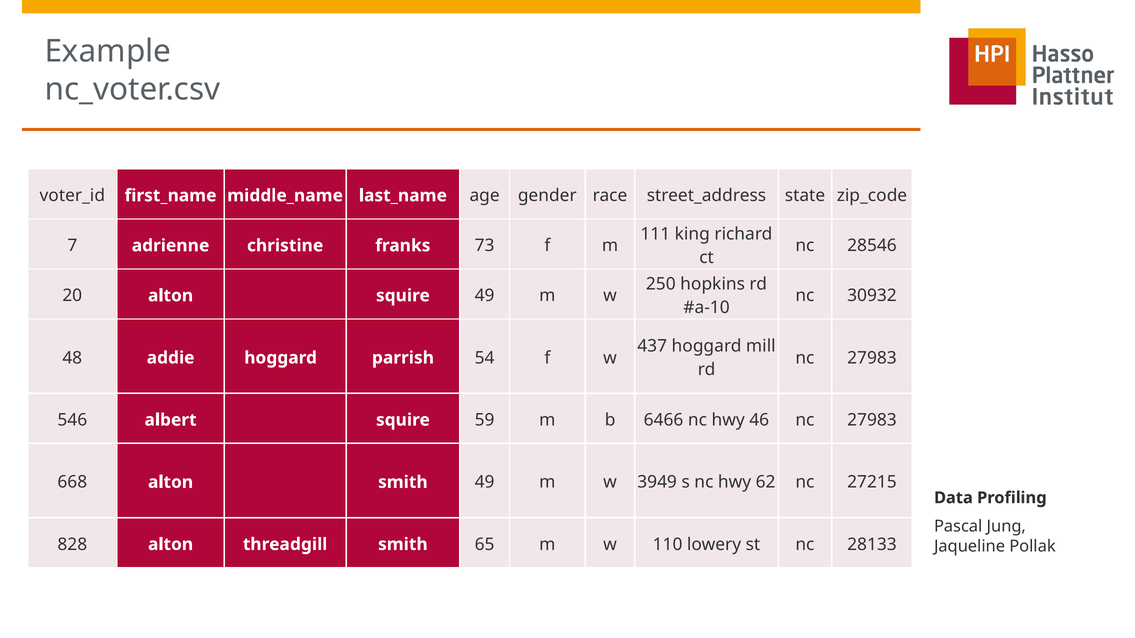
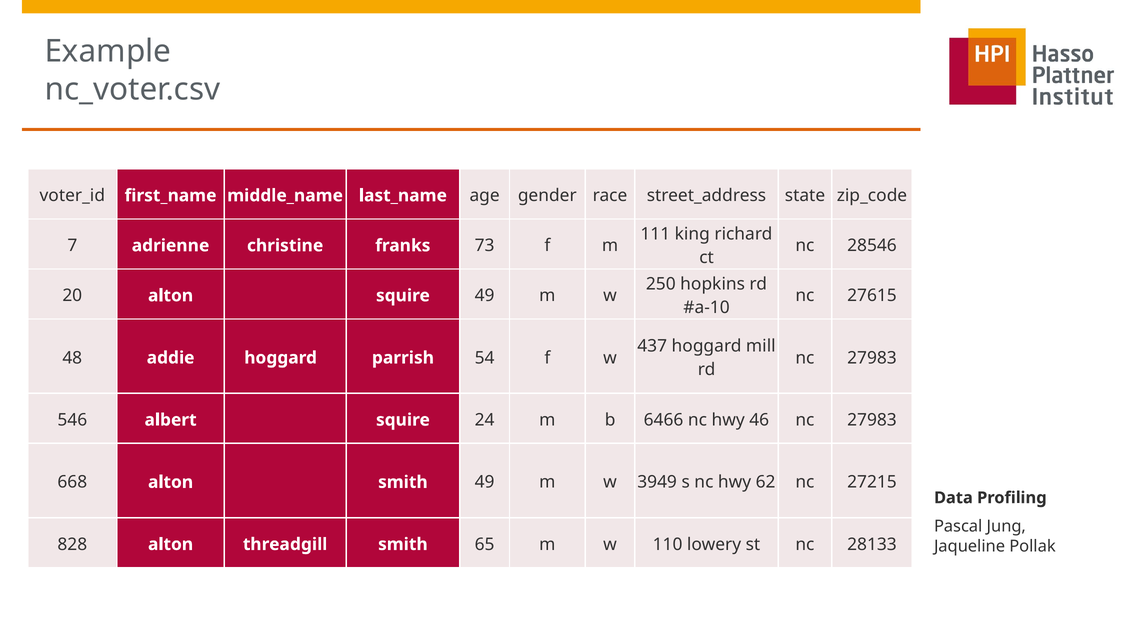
30932: 30932 -> 27615
59: 59 -> 24
